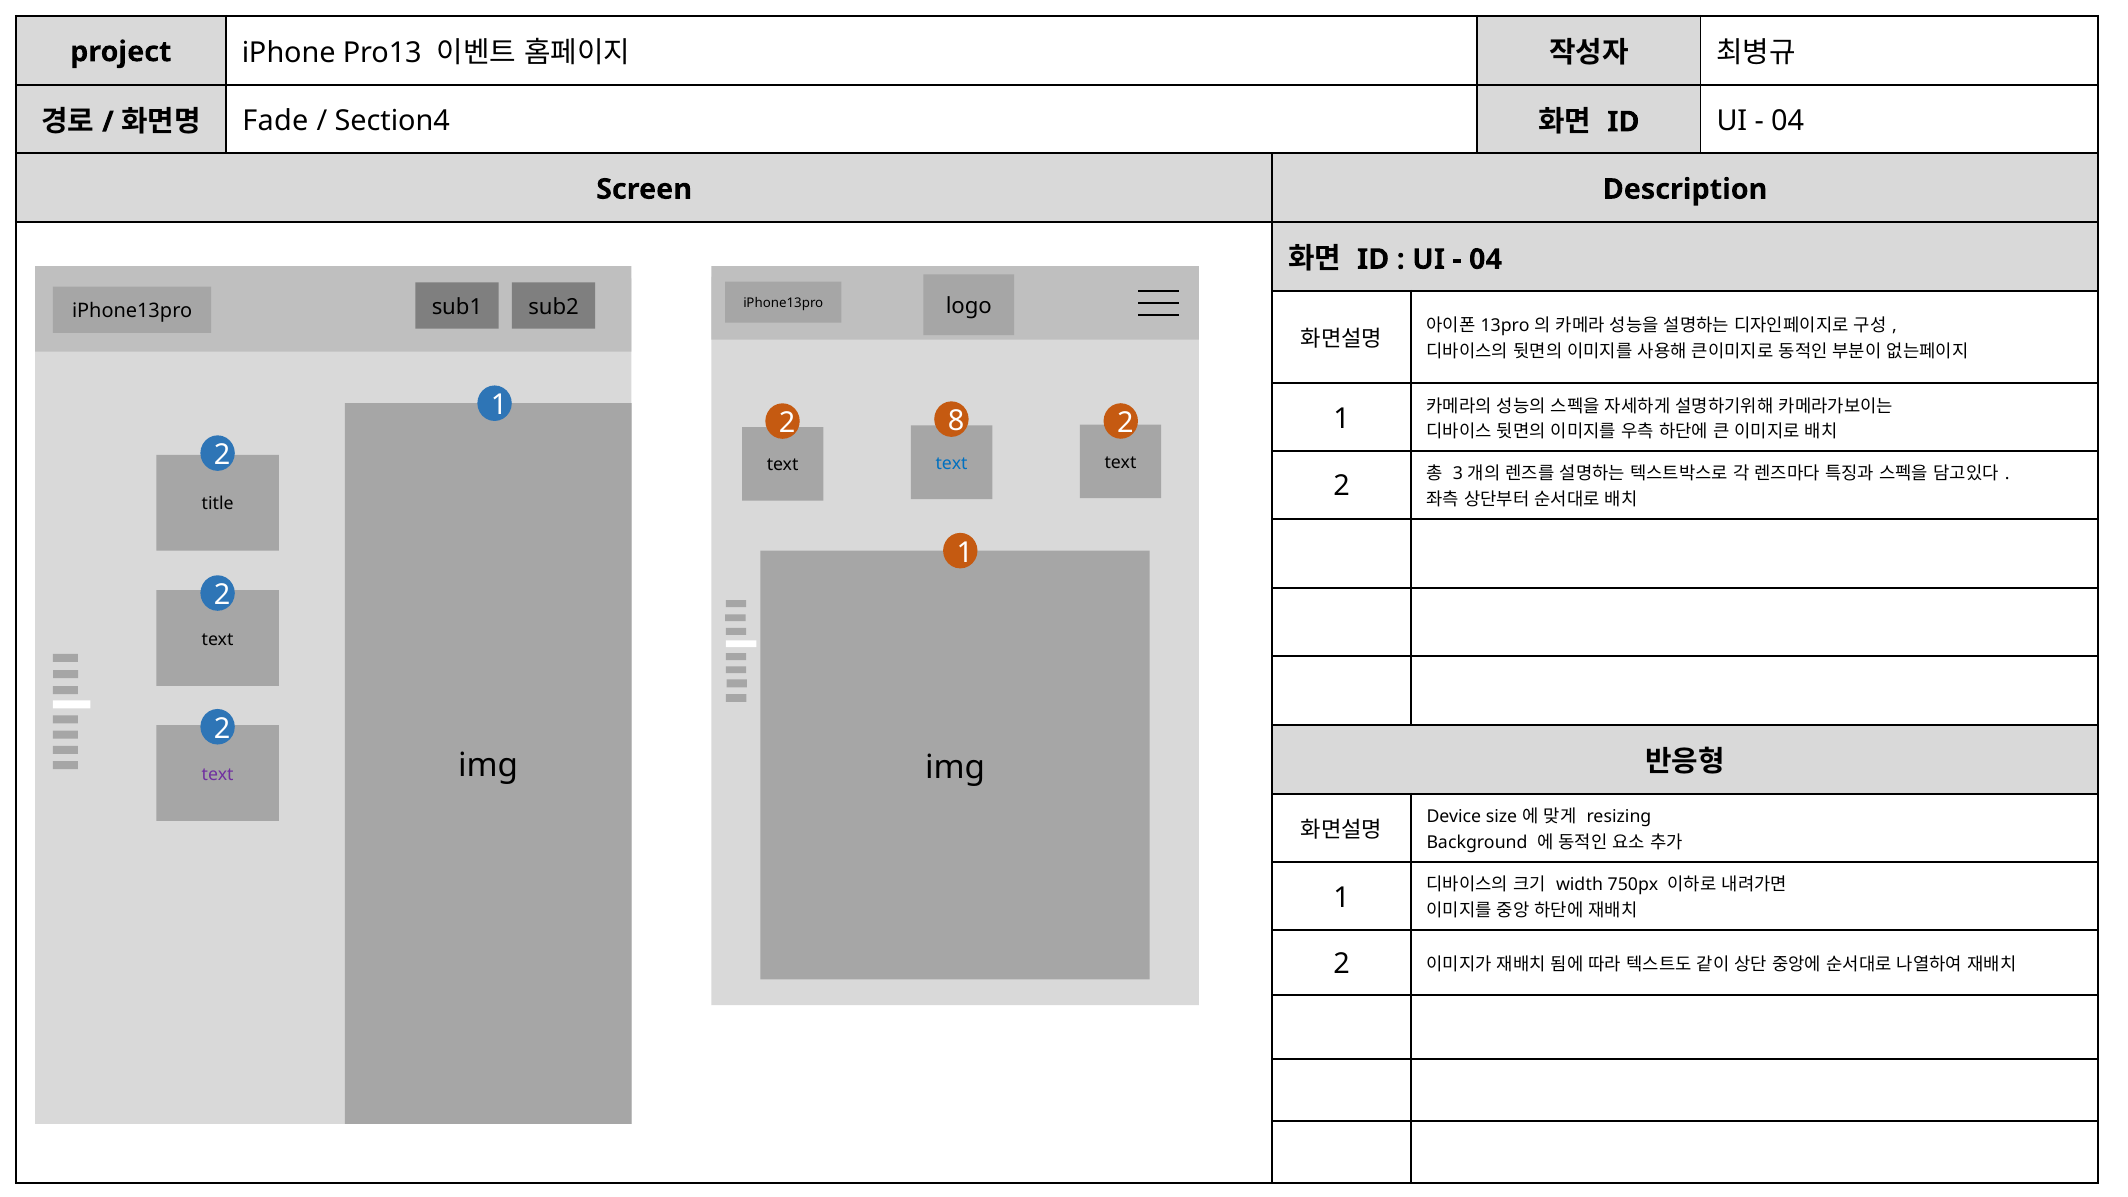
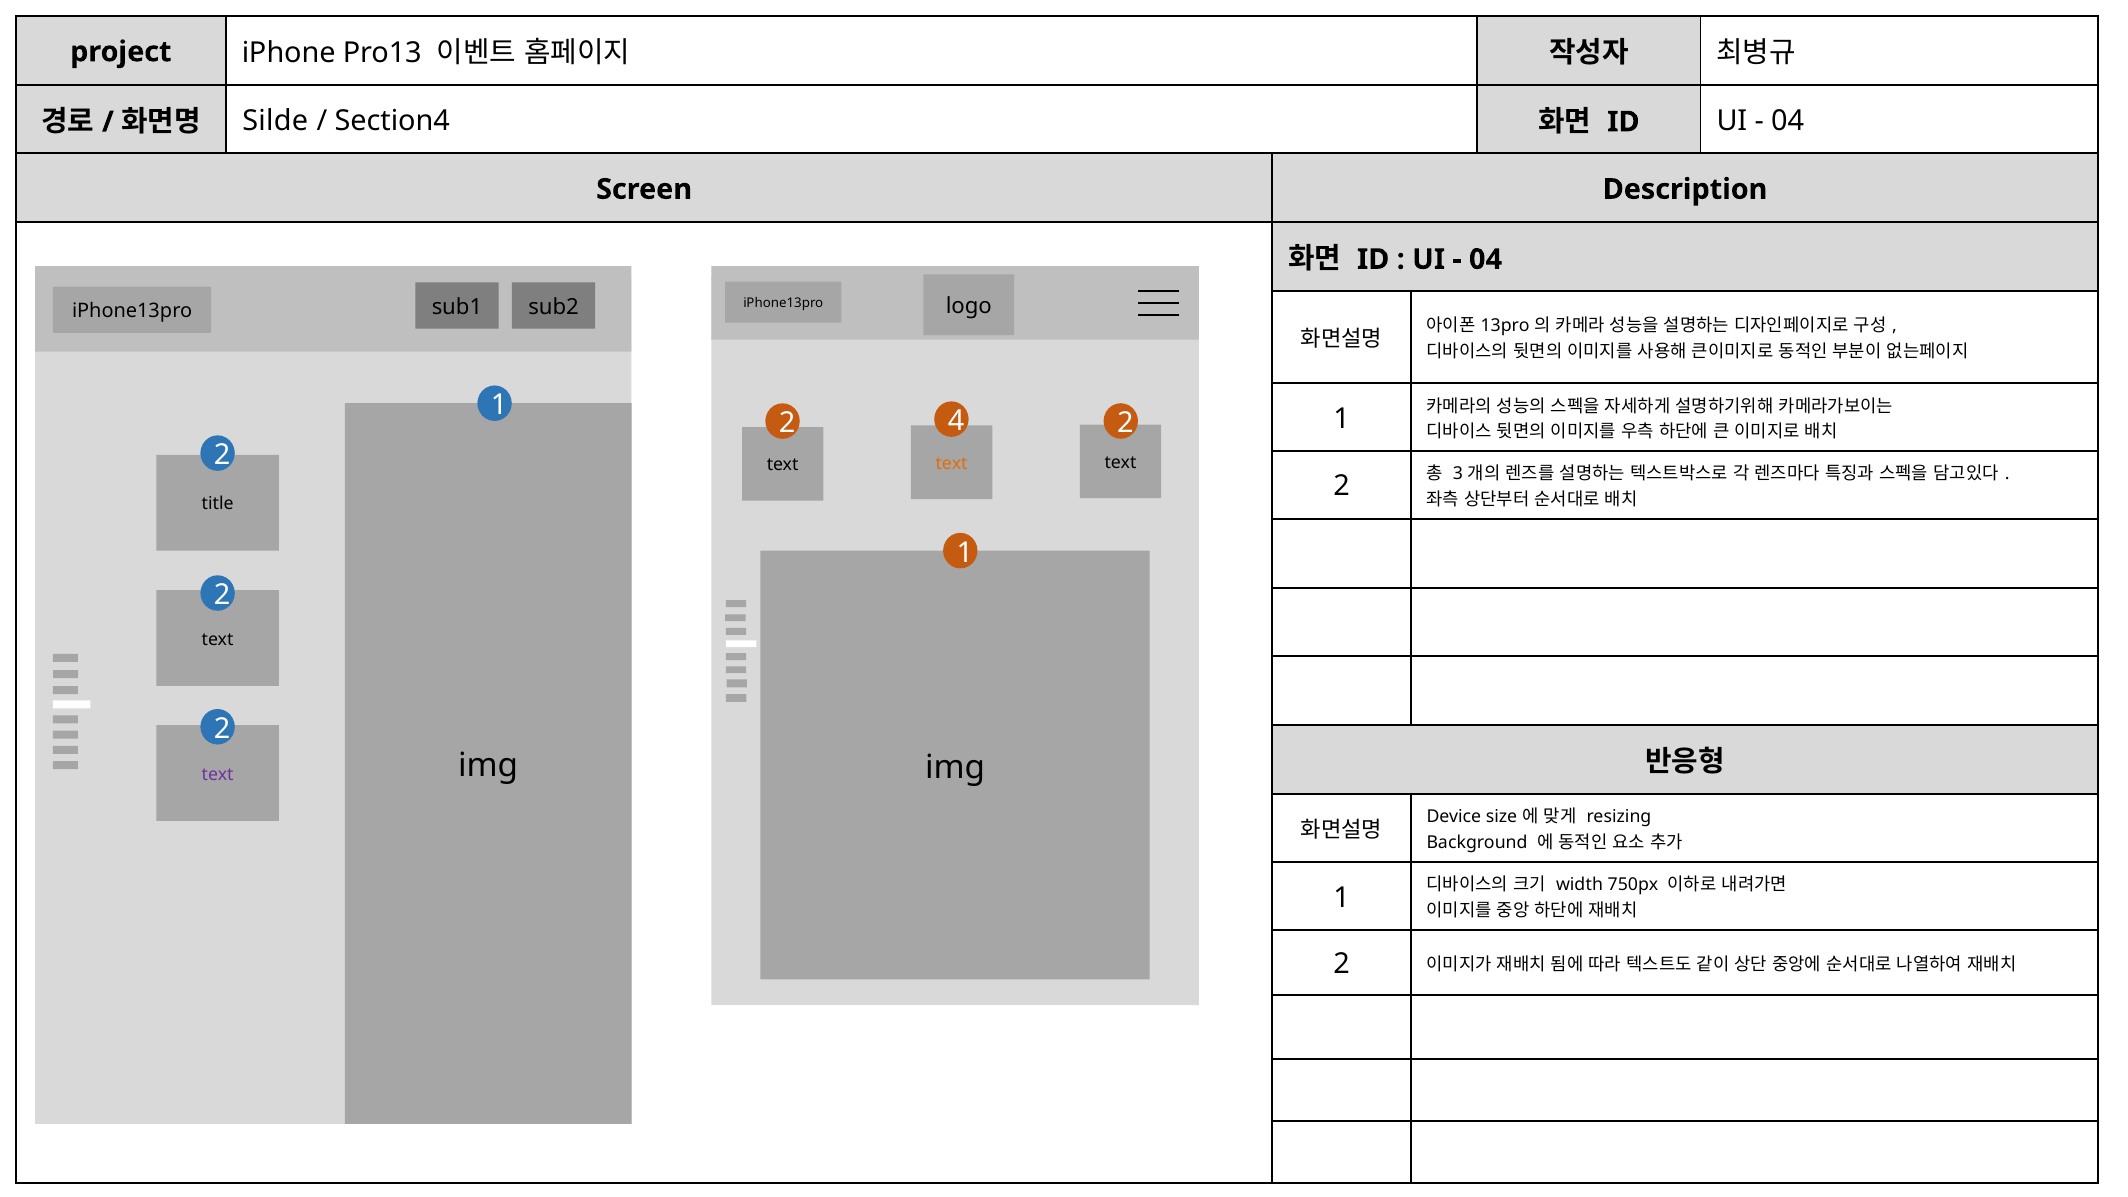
Fade: Fade -> Silde
8: 8 -> 4
text at (952, 464) colour: blue -> orange
